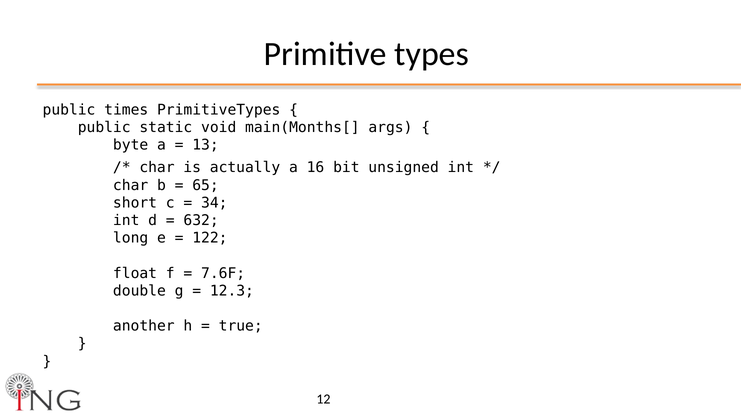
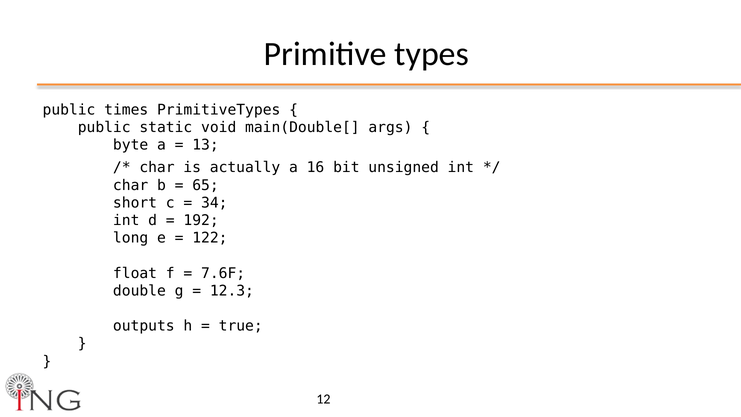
main(Months[: main(Months[ -> main(Double[
632: 632 -> 192
another: another -> outputs
